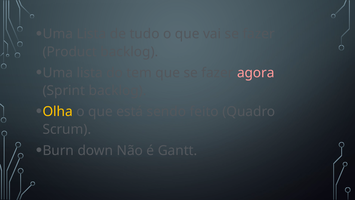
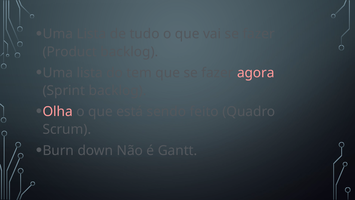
Olha colour: yellow -> pink
